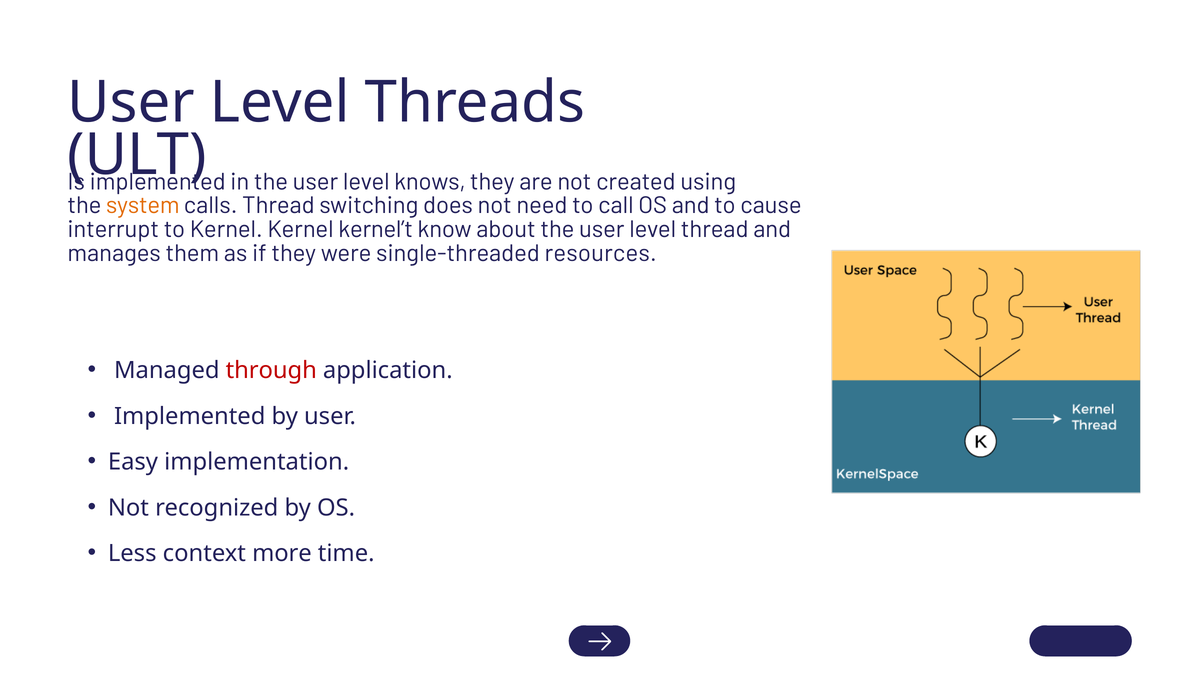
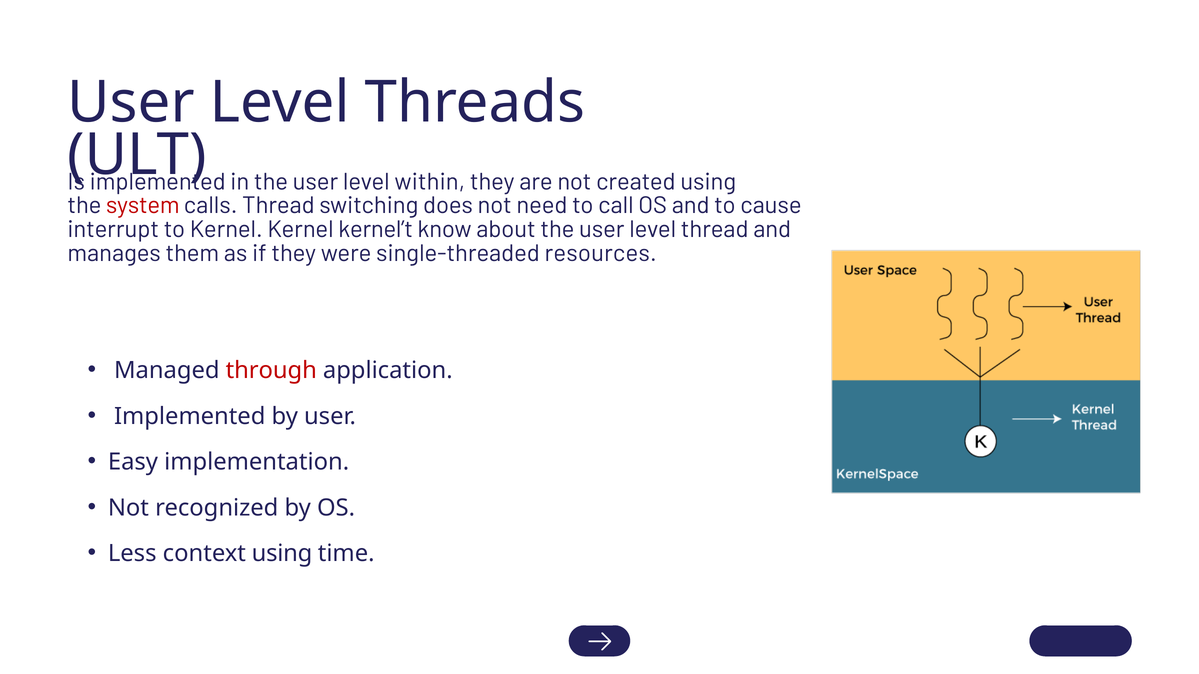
knows: knows -> within
system colour: orange -> red
context more: more -> using
